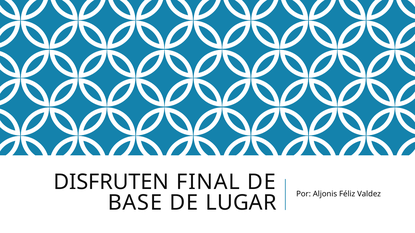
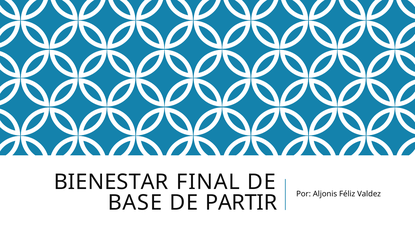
DISFRUTEN: DISFRUTEN -> BIENESTAR
LUGAR: LUGAR -> PARTIR
